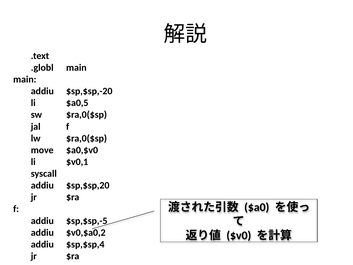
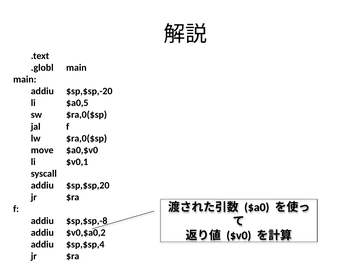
$sp,$sp,-5: $sp,$sp,-5 -> $sp,$sp,-8
